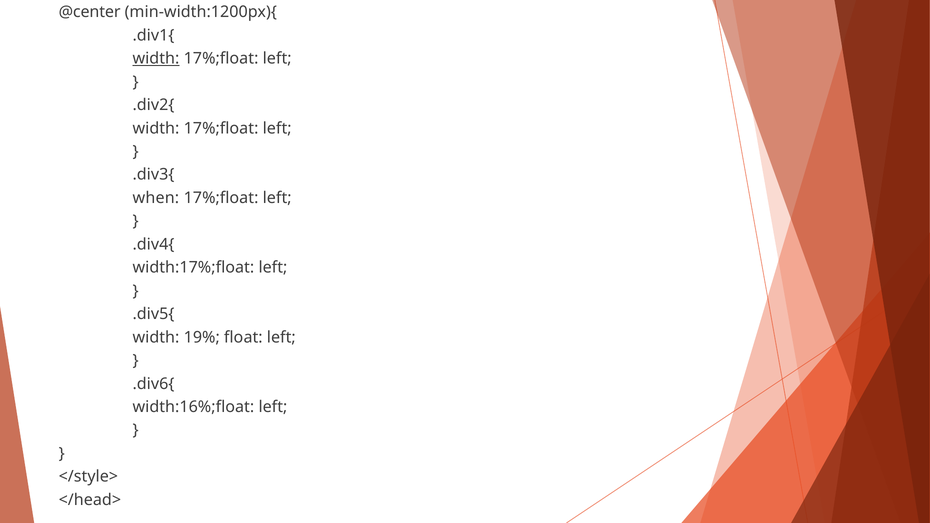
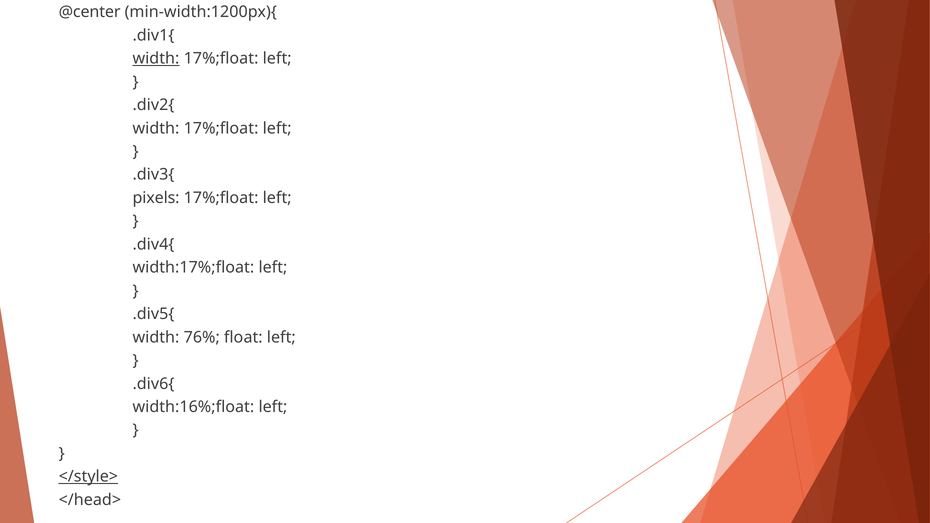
when: when -> pixels
19%: 19% -> 76%
</style> underline: none -> present
